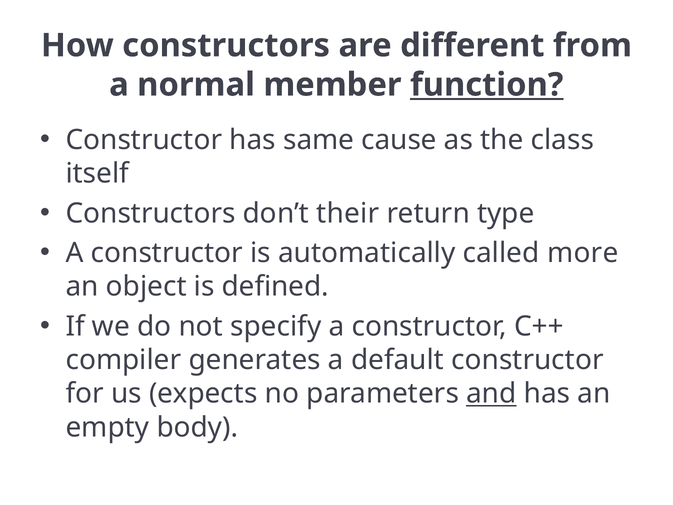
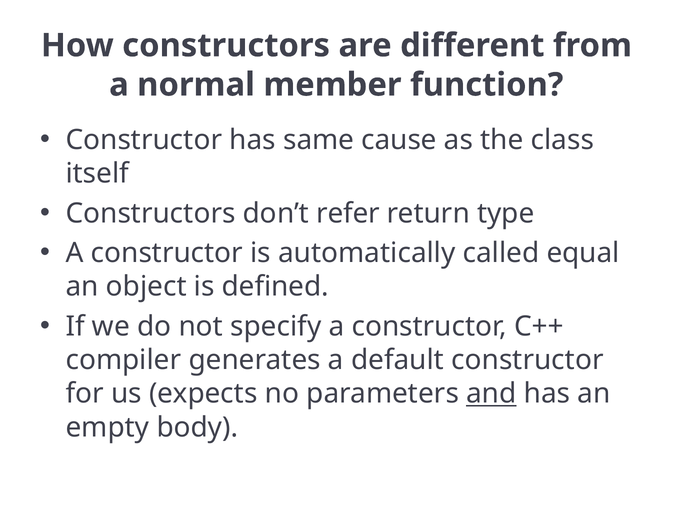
function underline: present -> none
their: their -> refer
more: more -> equal
